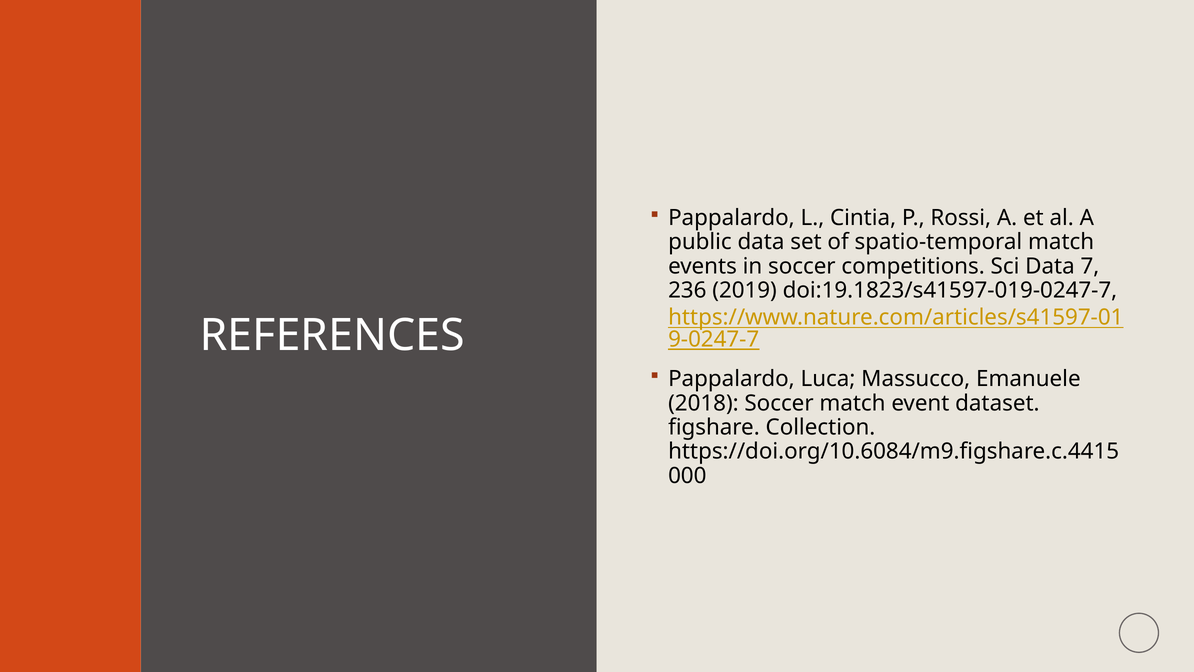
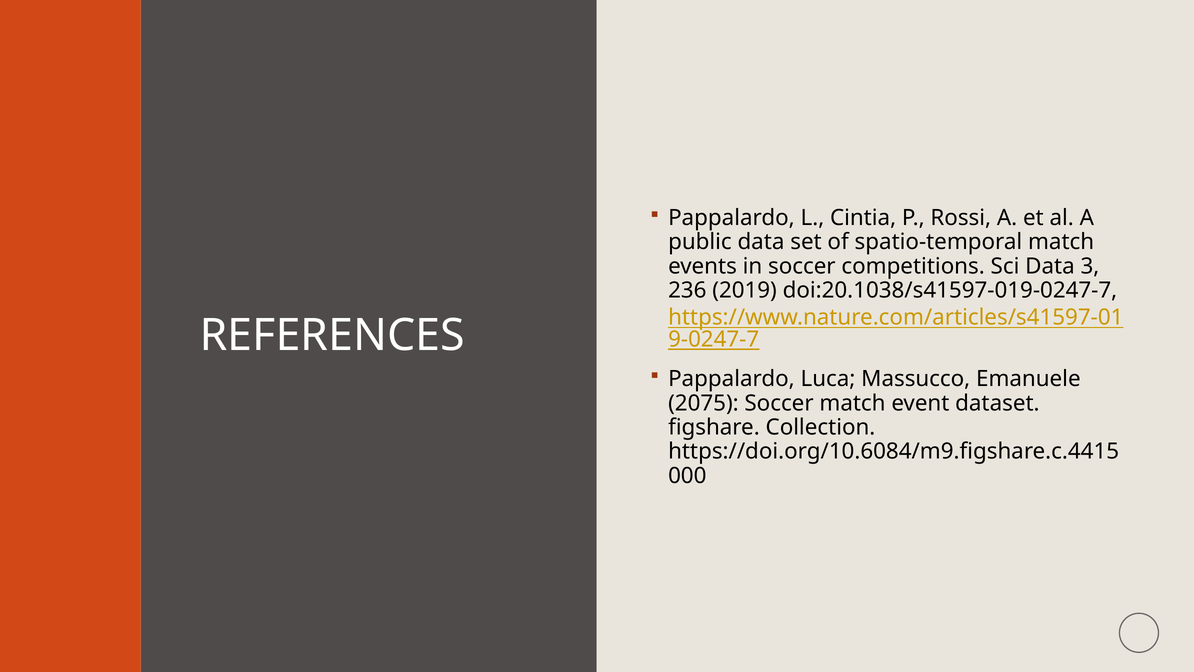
7: 7 -> 3
doi:19.1823/s41597-019-0247-7: doi:19.1823/s41597-019-0247-7 -> doi:20.1038/s41597-019-0247-7
2018: 2018 -> 2075
